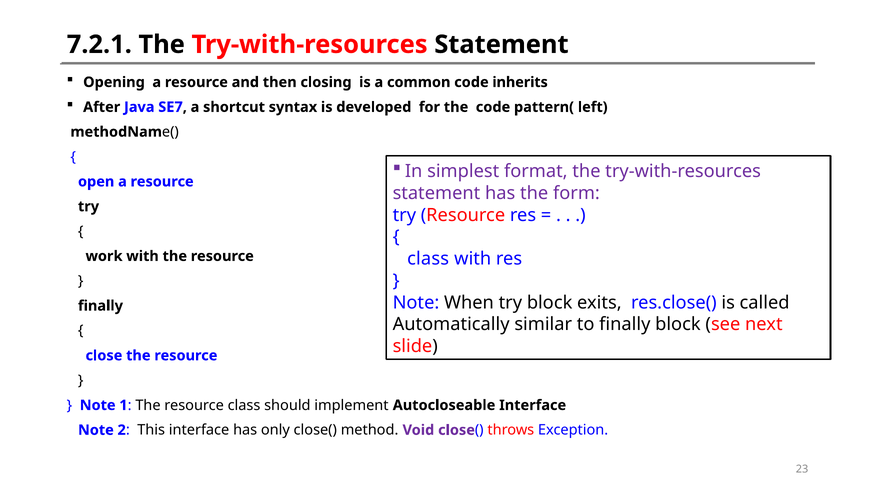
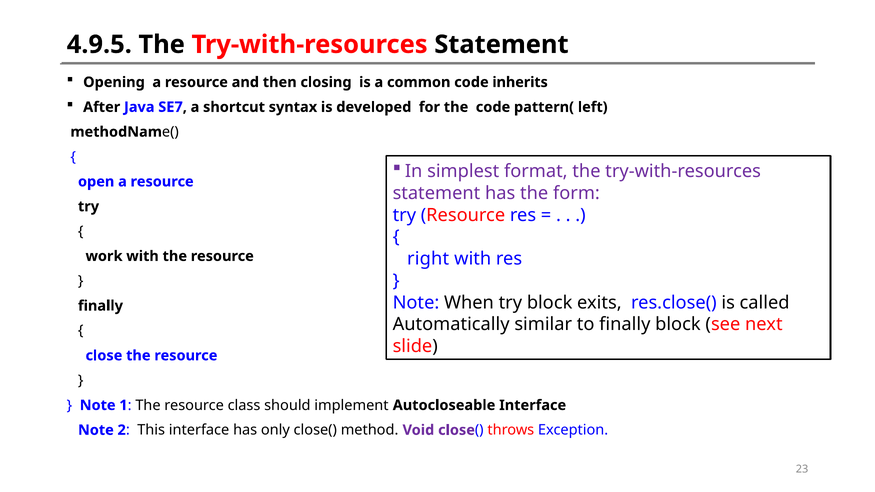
7.2.1: 7.2.1 -> 4.9.5
class at (428, 259): class -> right
